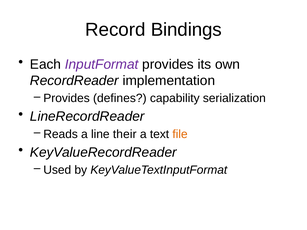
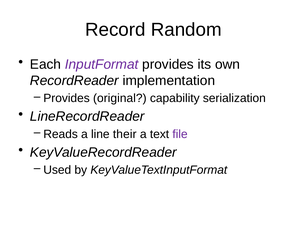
Bindings: Bindings -> Random
defines: defines -> original
file colour: orange -> purple
